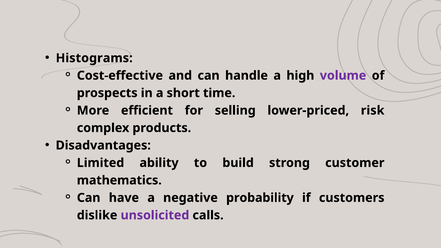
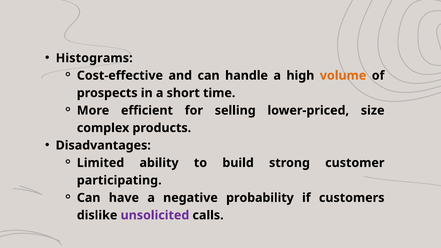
volume colour: purple -> orange
risk: risk -> size
mathematics: mathematics -> participating
